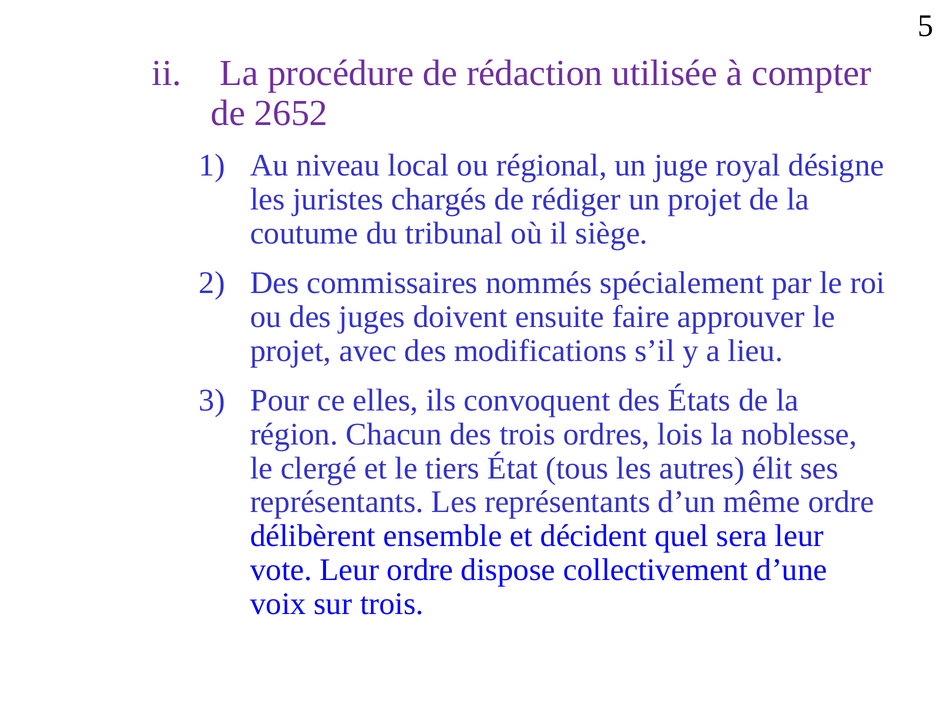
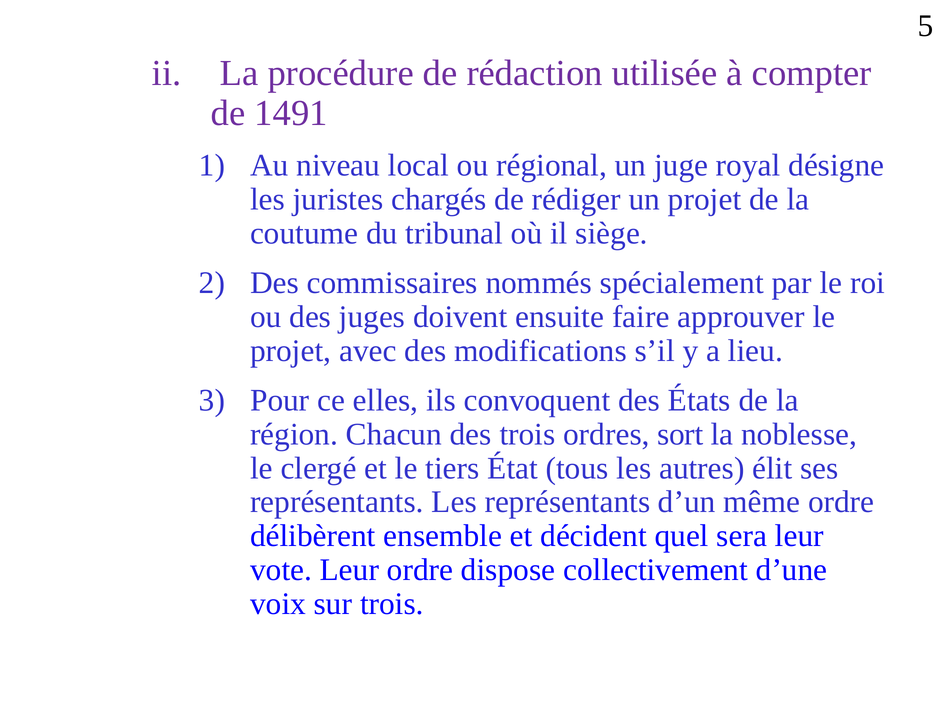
2652: 2652 -> 1491
lois: lois -> sort
